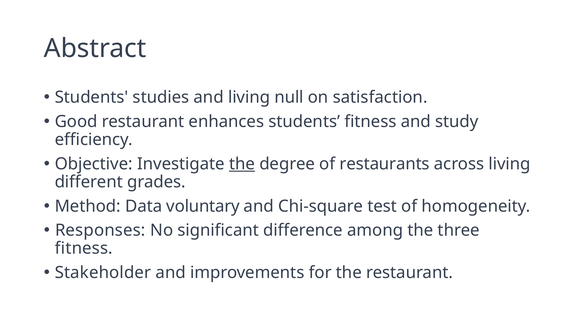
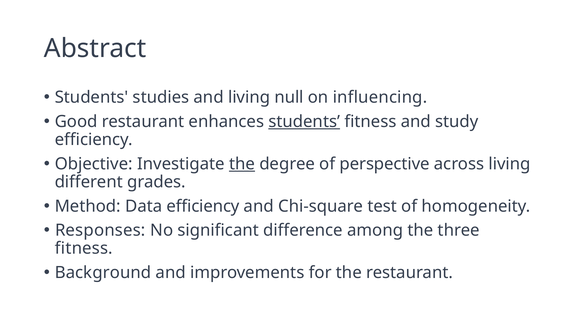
satisfaction: satisfaction -> influencing
students at (304, 122) underline: none -> present
restaurants: restaurants -> perspective
Data voluntary: voluntary -> efficiency
Stakeholder: Stakeholder -> Background
